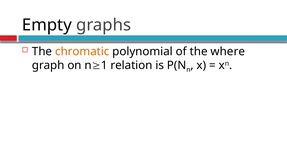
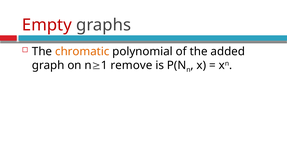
Empty colour: black -> red
where: where -> added
relation: relation -> remove
